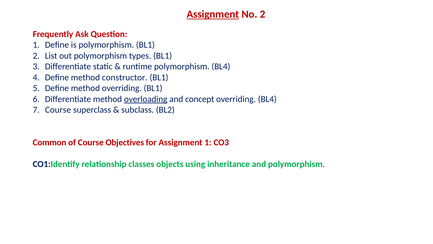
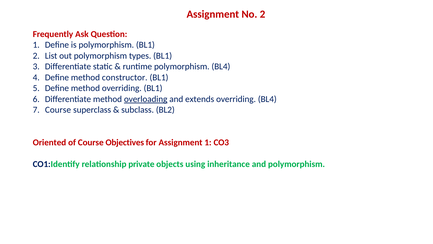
Assignment at (213, 14) underline: present -> none
concept: concept -> extends
Common: Common -> Oriented
classes: classes -> private
